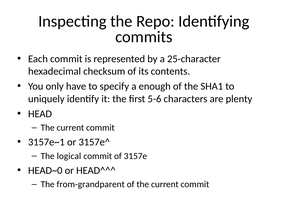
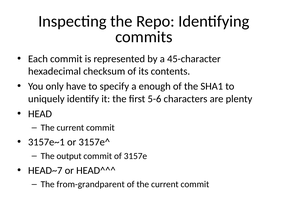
25-character: 25-character -> 45-character
logical: logical -> output
HEAD~0: HEAD~0 -> HEAD~7
